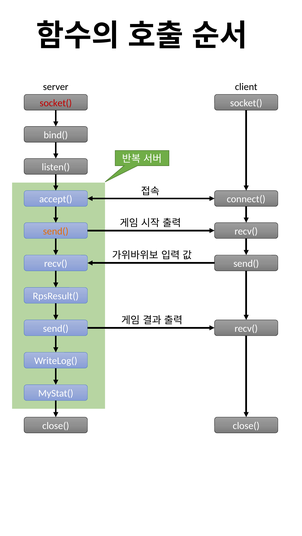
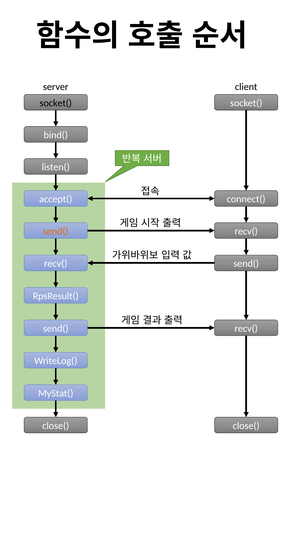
socket( at (56, 103) colour: red -> black
